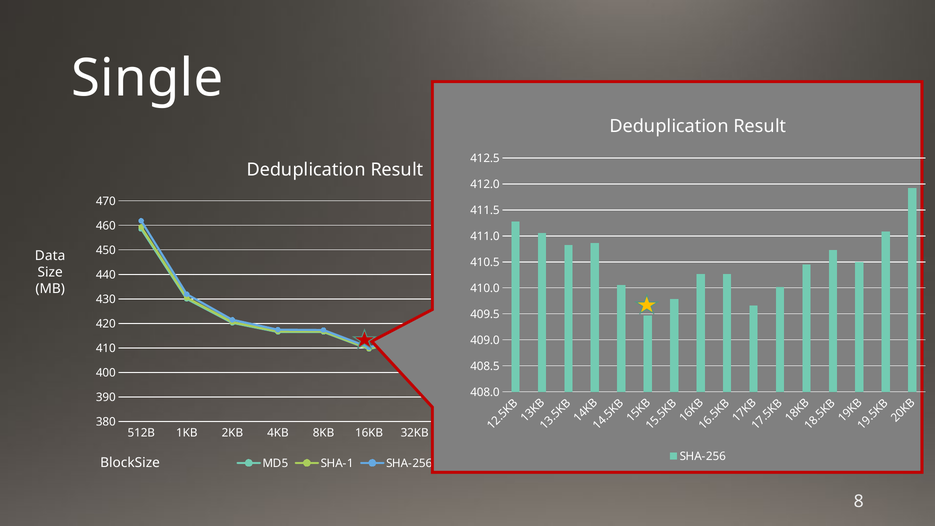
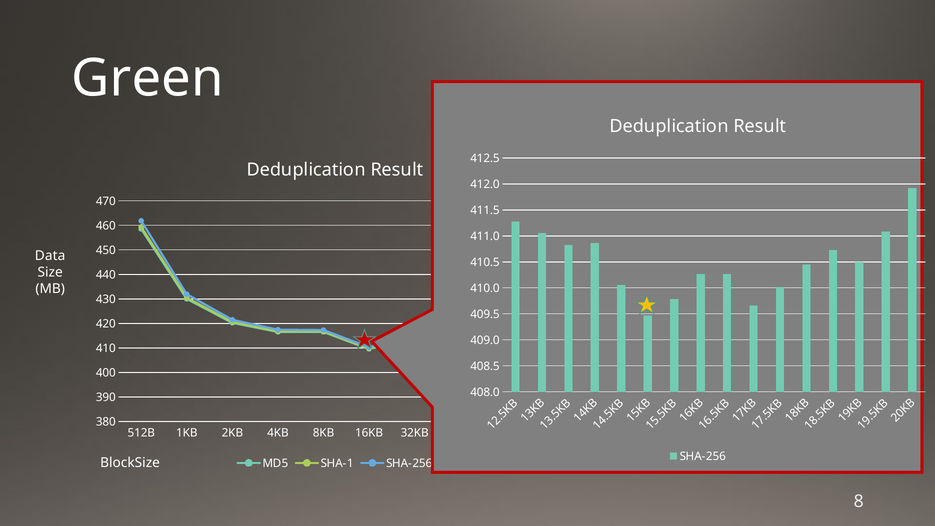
Single: Single -> Green
